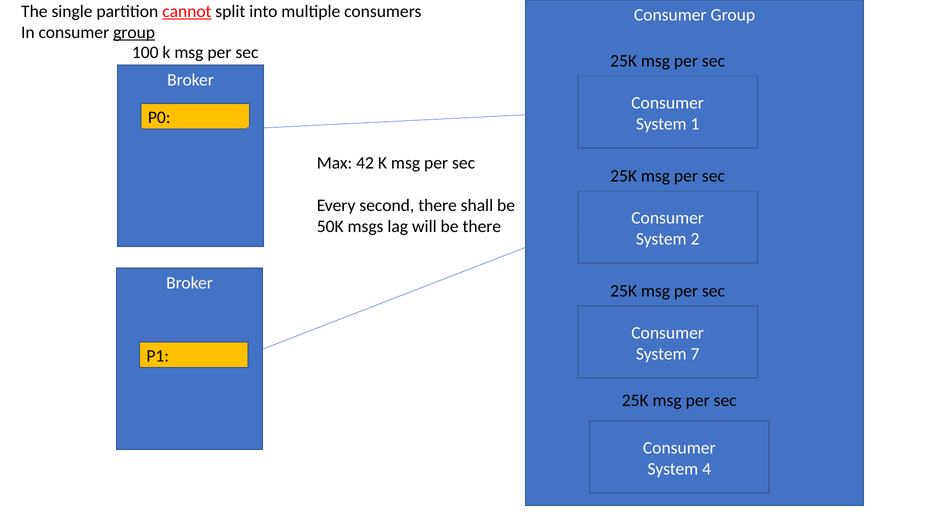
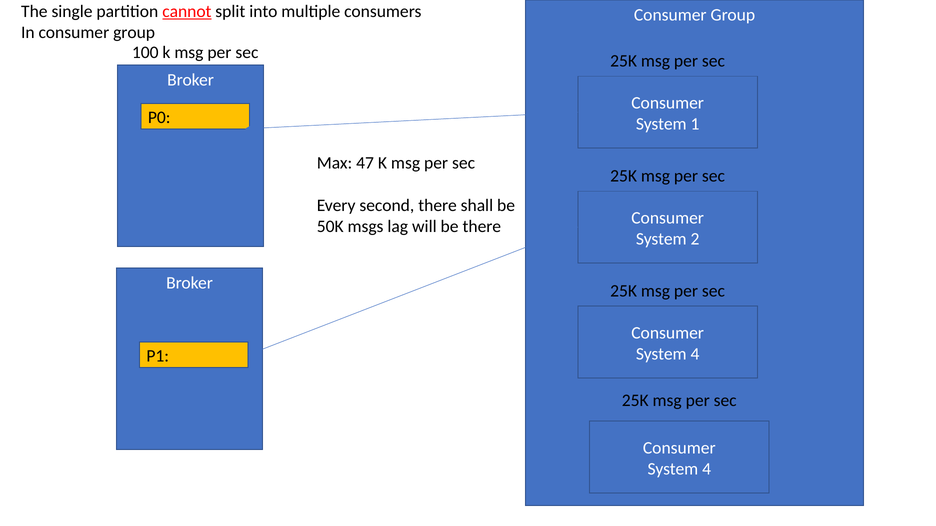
group at (134, 33) underline: present -> none
42: 42 -> 47
7 at (695, 354): 7 -> 4
